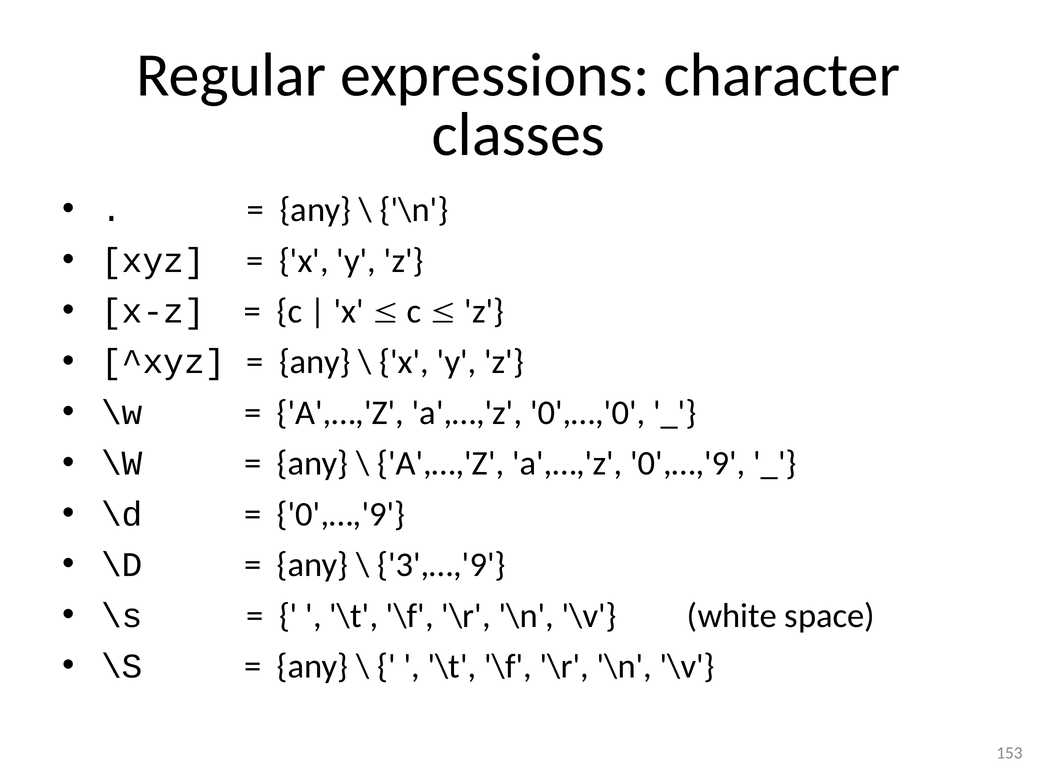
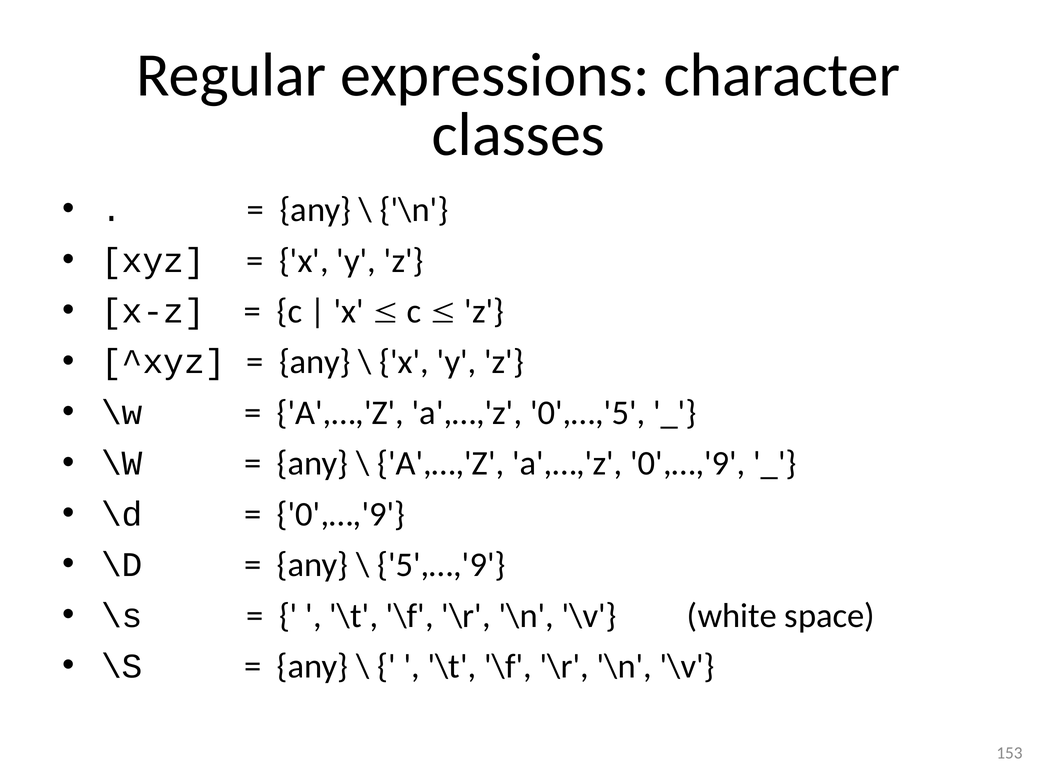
0',…,'0: 0',…,'0 -> 0',…,'5
3',…,'9: 3',…,'9 -> 5',…,'9
